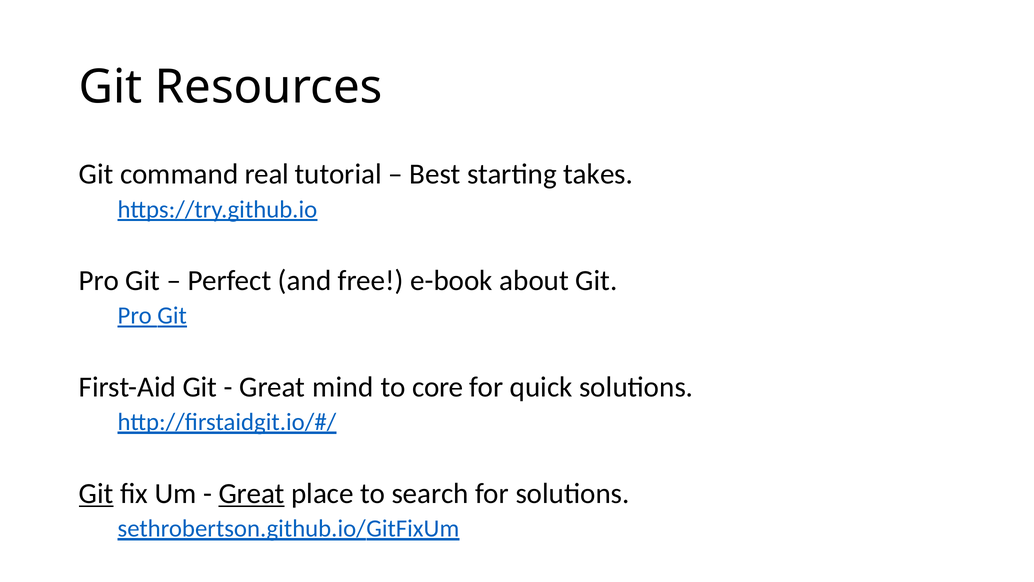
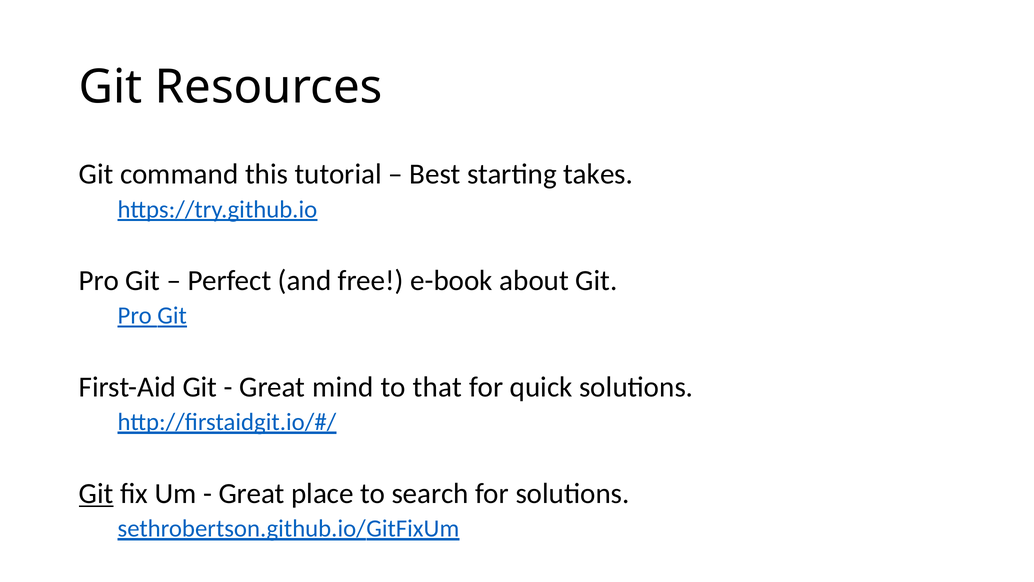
real: real -> this
core: core -> that
Great at (252, 493) underline: present -> none
